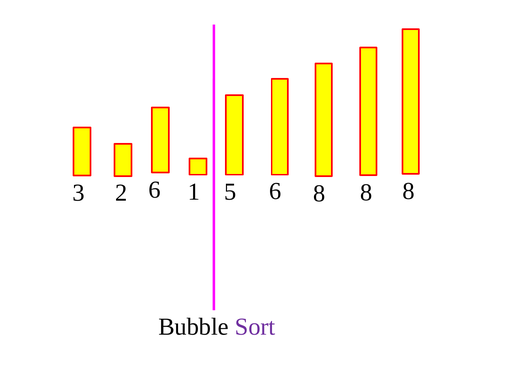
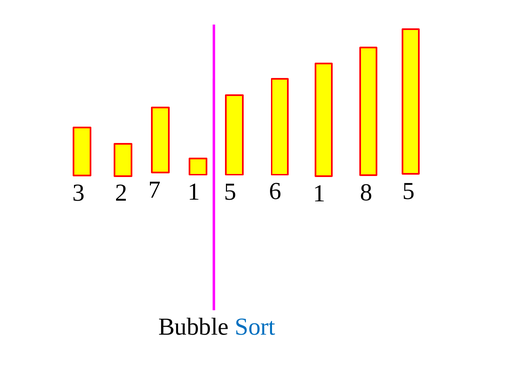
3 6: 6 -> 7
6 8: 8 -> 1
8 at (409, 191): 8 -> 5
Sort colour: purple -> blue
